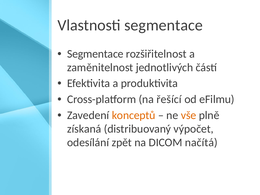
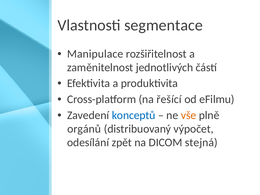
Segmentace at (95, 54): Segmentace -> Manipulace
konceptů colour: orange -> blue
získaná: získaná -> orgánů
načítá: načítá -> stejná
